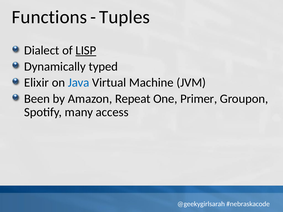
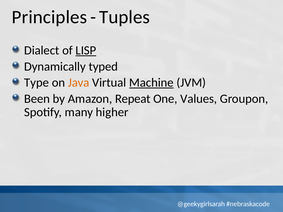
Functions: Functions -> Principles
Elixir: Elixir -> Type
Java colour: blue -> orange
Machine underline: none -> present
Primer: Primer -> Values
access: access -> higher
